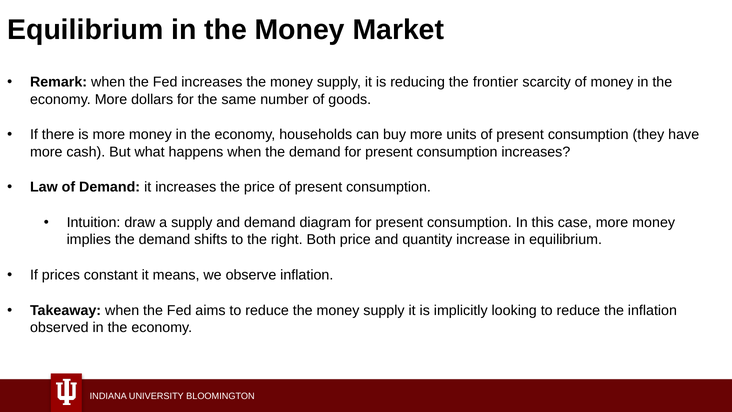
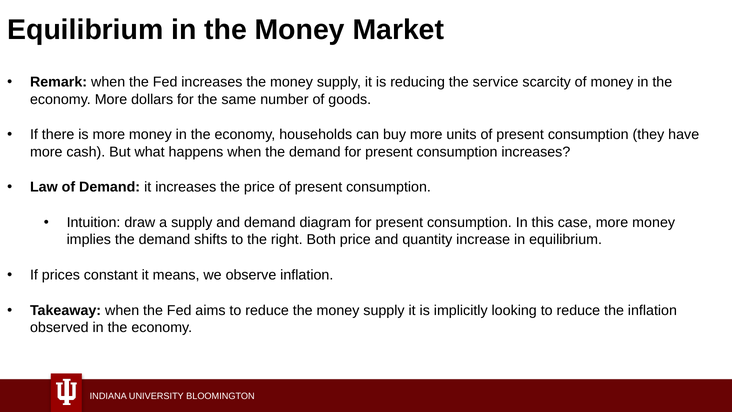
frontier: frontier -> service
